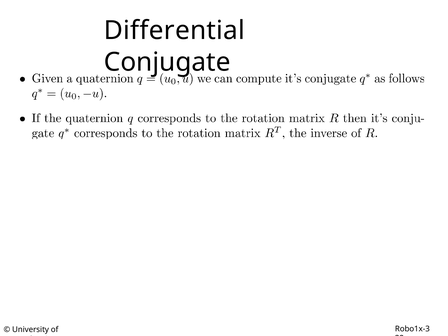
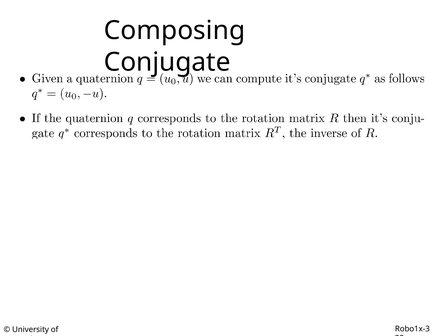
Differential: Differential -> Composing
